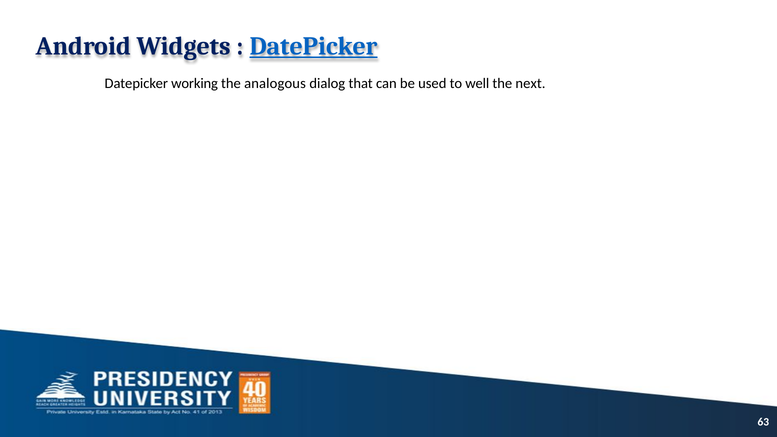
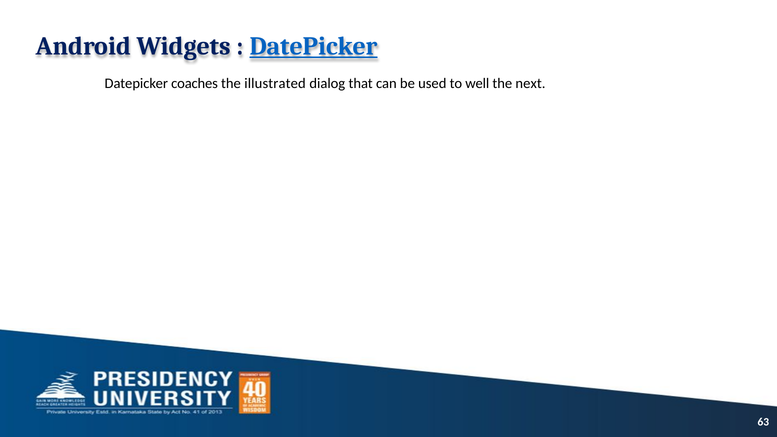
working: working -> coaches
analogous: analogous -> illustrated
